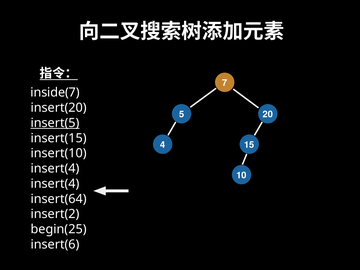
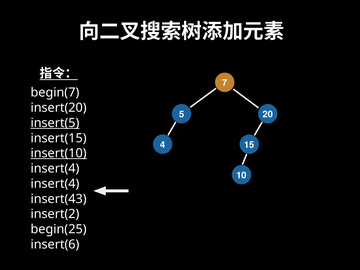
inside(7: inside(7 -> begin(7
insert(10 underline: none -> present
insert(64: insert(64 -> insert(43
